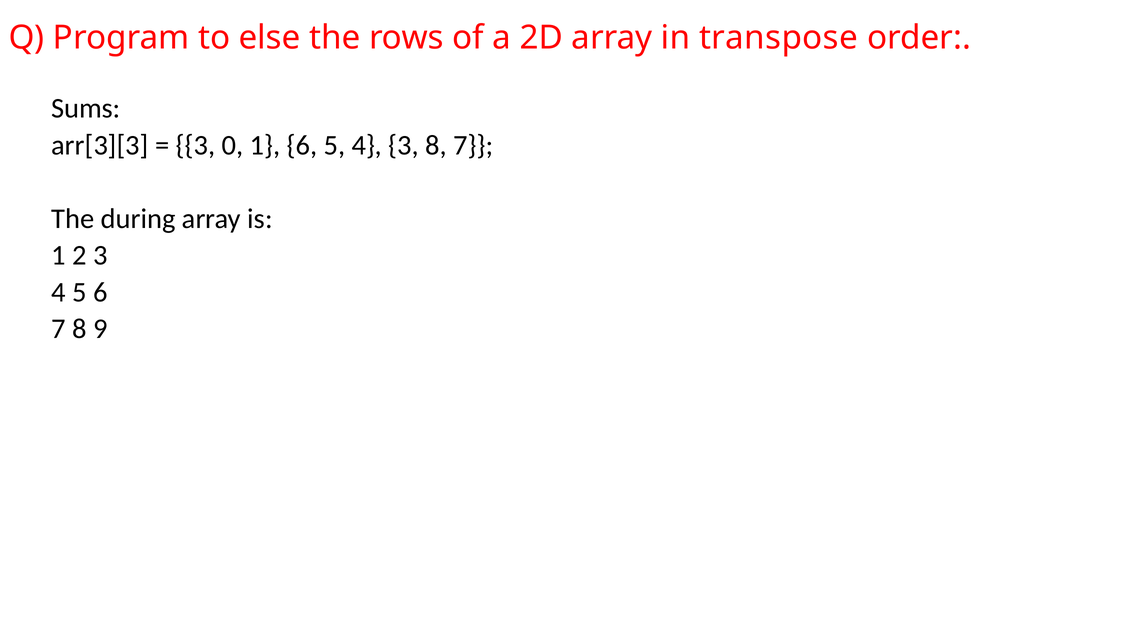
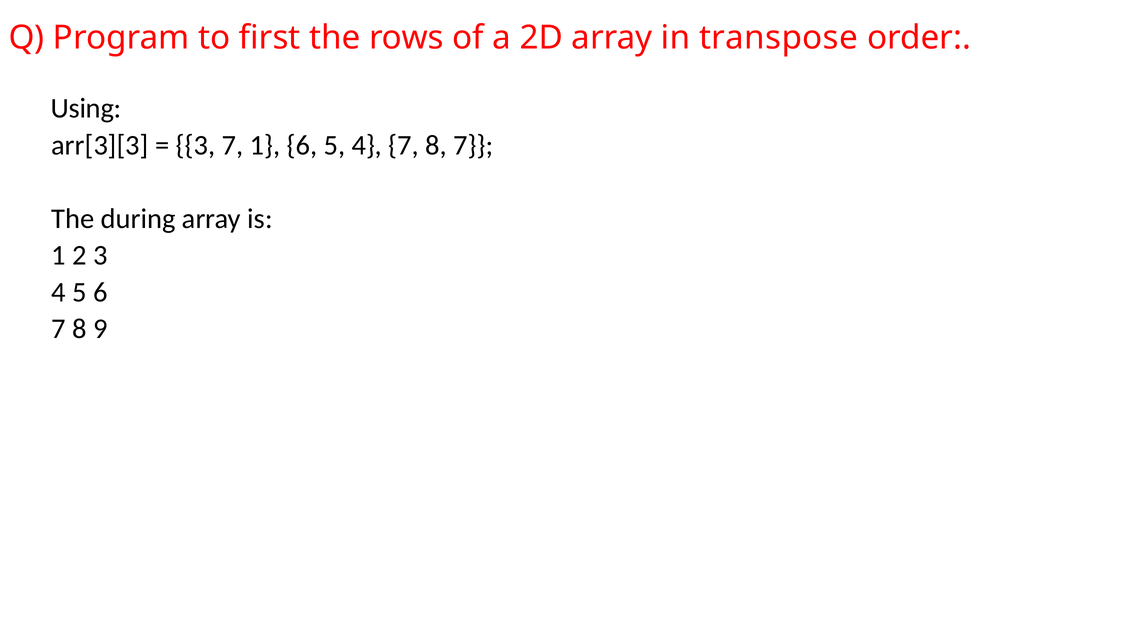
else: else -> first
Sums: Sums -> Using
3 0: 0 -> 7
4 3: 3 -> 7
